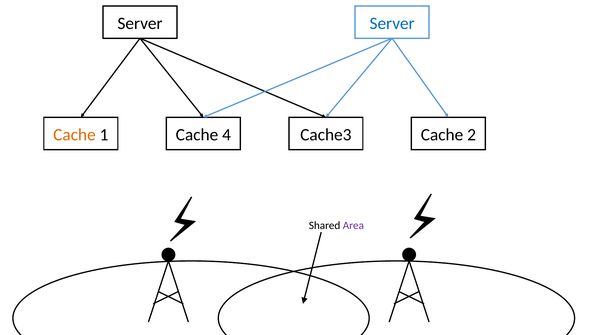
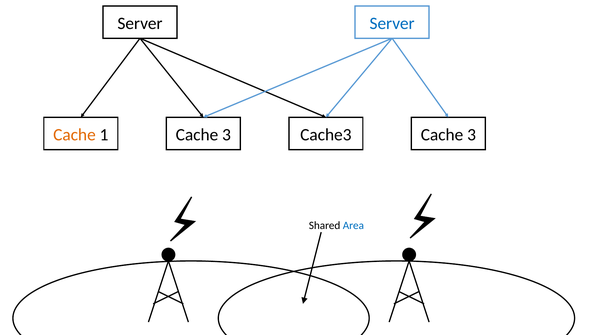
1 Cache 4: 4 -> 3
Cache3 Cache 2: 2 -> 3
Area colour: purple -> blue
